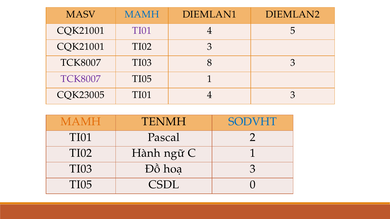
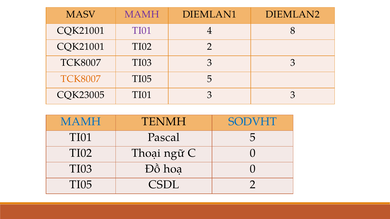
MAMH at (142, 14) colour: blue -> purple
5: 5 -> 8
TI02 3: 3 -> 2
TI03 8: 8 -> 3
TCK8007 at (81, 79) colour: purple -> orange
TI05 1: 1 -> 5
CQK23005 TI01 4: 4 -> 3
MAMH at (81, 122) colour: orange -> blue
Pascal 2: 2 -> 5
Hành: Hành -> Thoại
C 1: 1 -> 0
hoạ 3: 3 -> 0
CSDL 0: 0 -> 2
